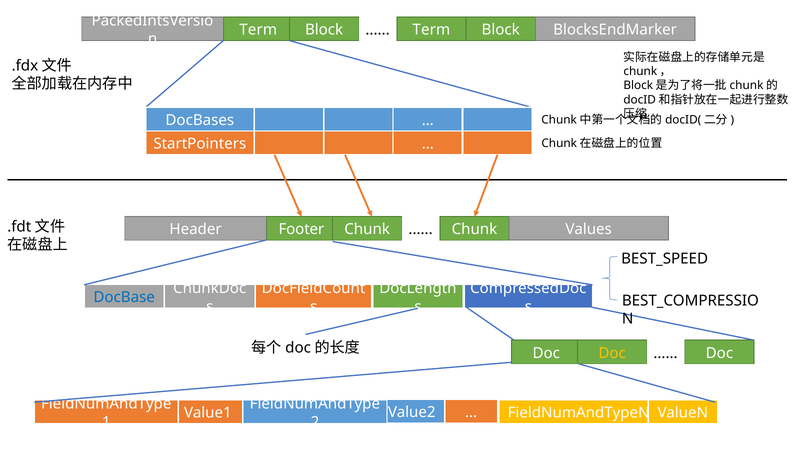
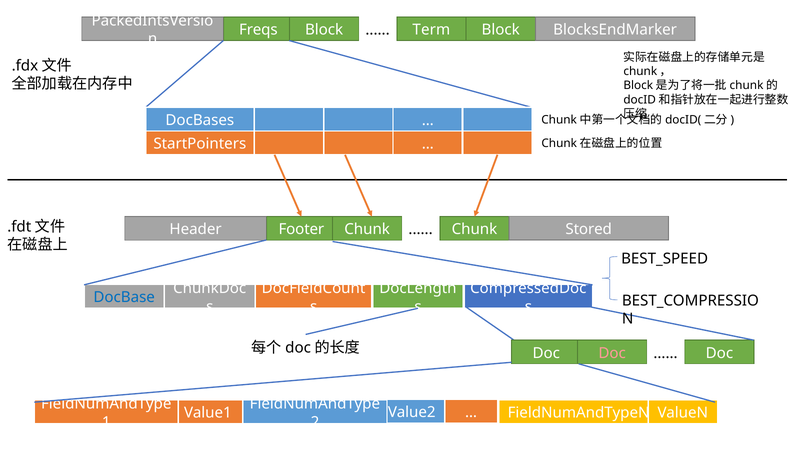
Term at (258, 30): Term -> Freqs
Values: Values -> Stored
Doc at (612, 353) colour: yellow -> pink
